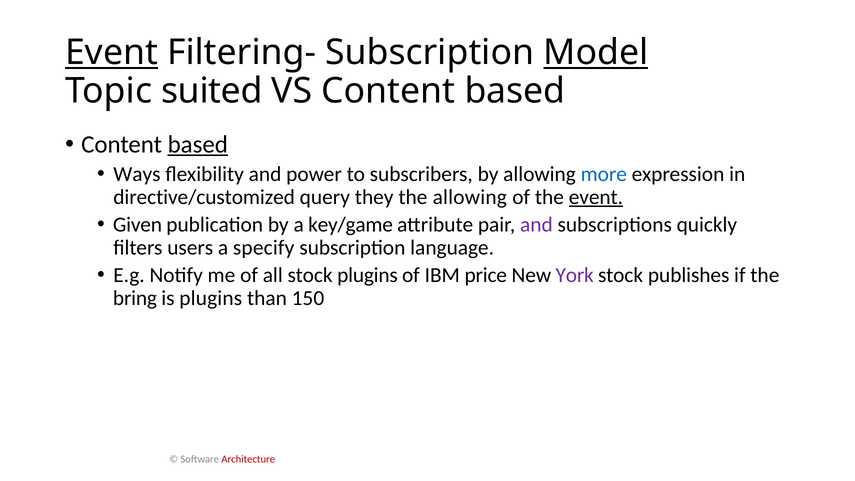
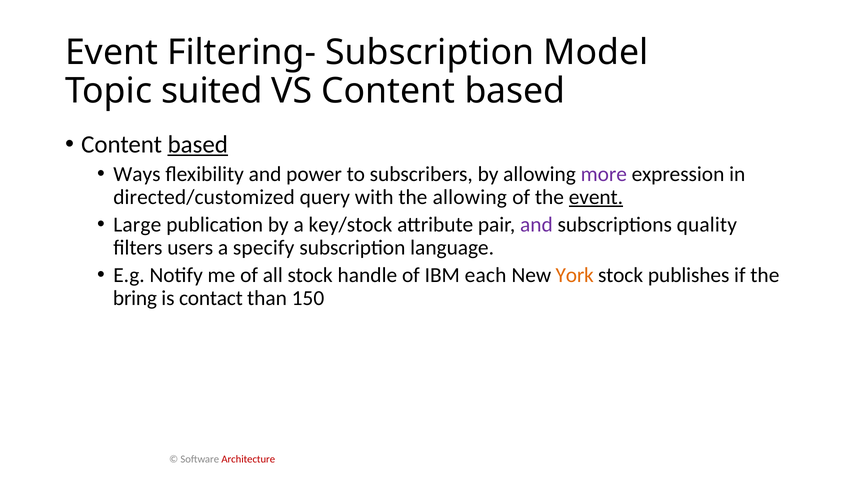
Event at (112, 53) underline: present -> none
Model underline: present -> none
more colour: blue -> purple
directive/customized: directive/customized -> directed/customized
they: they -> with
Given: Given -> Large
key/game: key/game -> key/stock
quickly: quickly -> quality
stock plugins: plugins -> handle
price: price -> each
York colour: purple -> orange
is plugins: plugins -> contact
